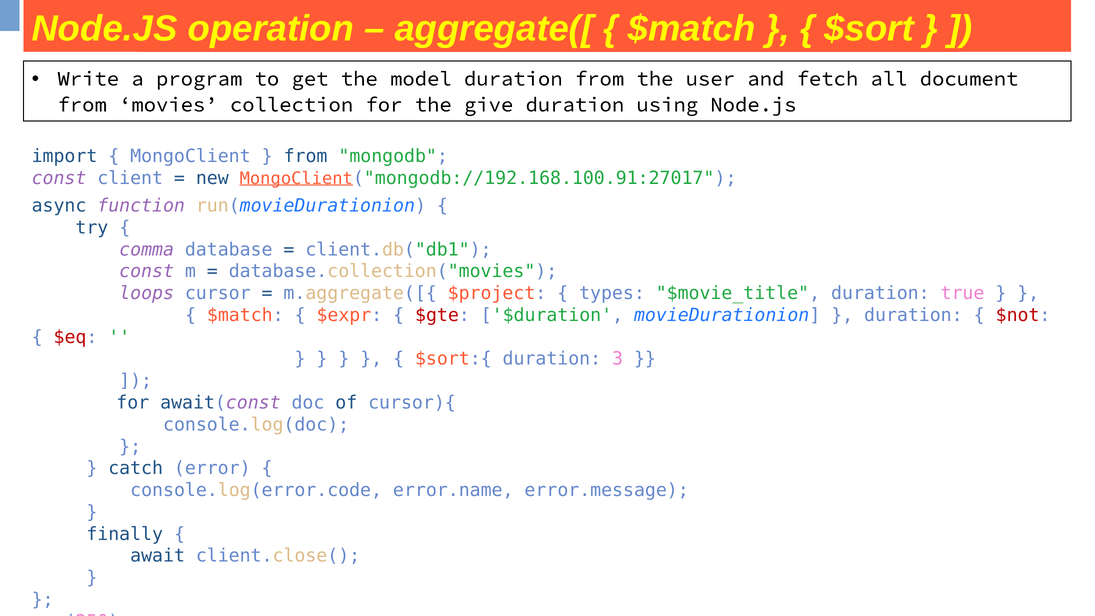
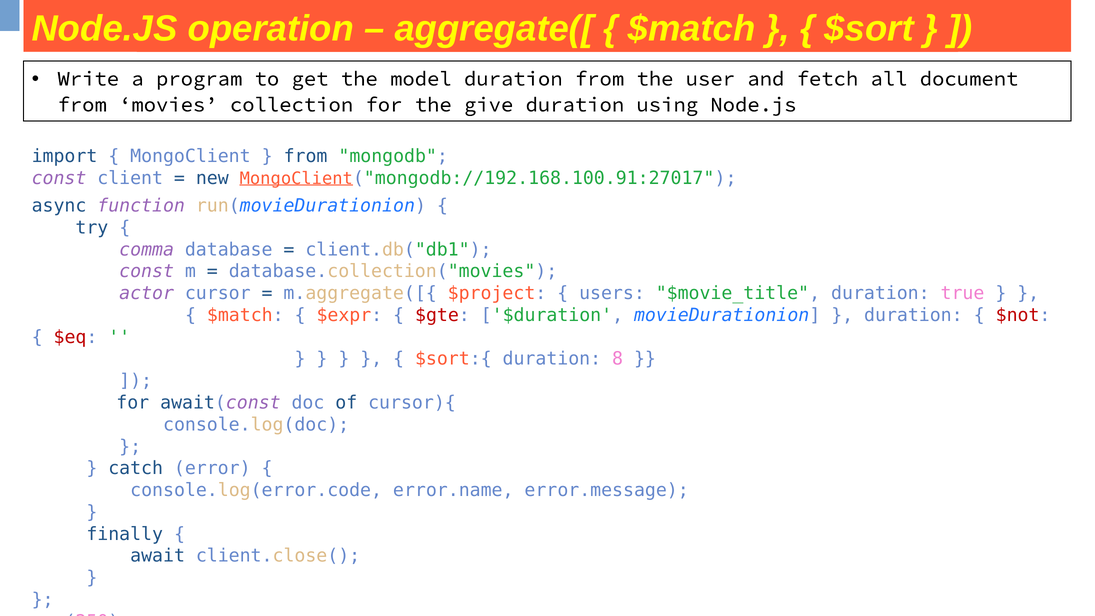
loops: loops -> actor
types: types -> users
3: 3 -> 8
